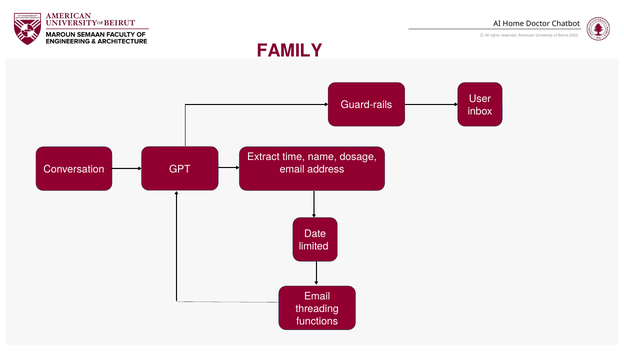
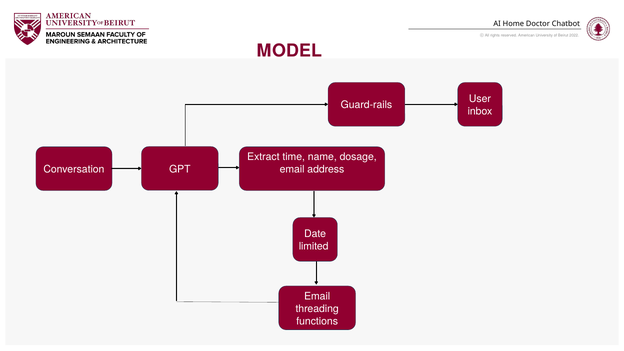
FAMILY: FAMILY -> MODEL
